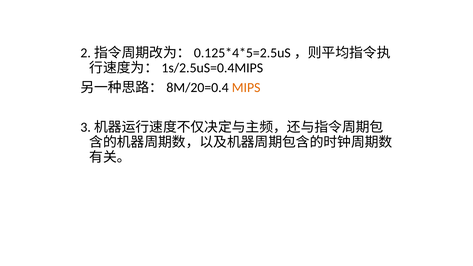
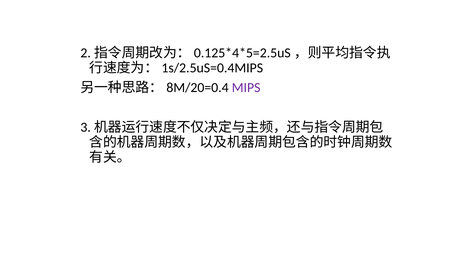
MIPS colour: orange -> purple
